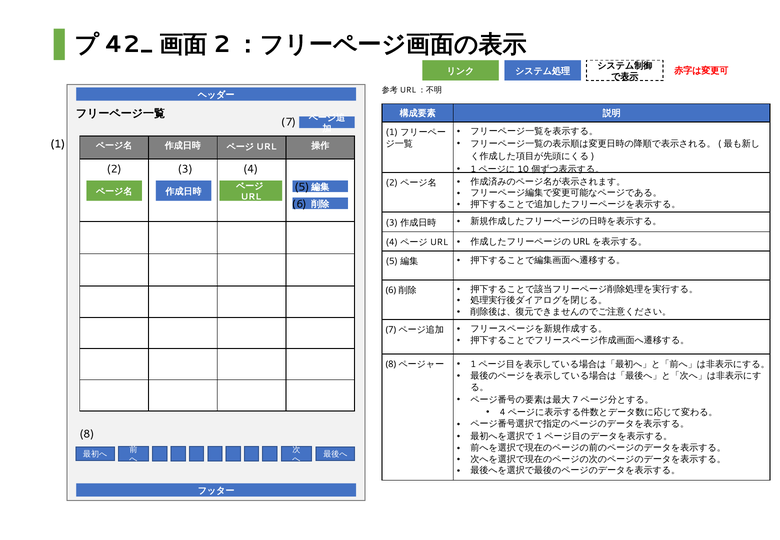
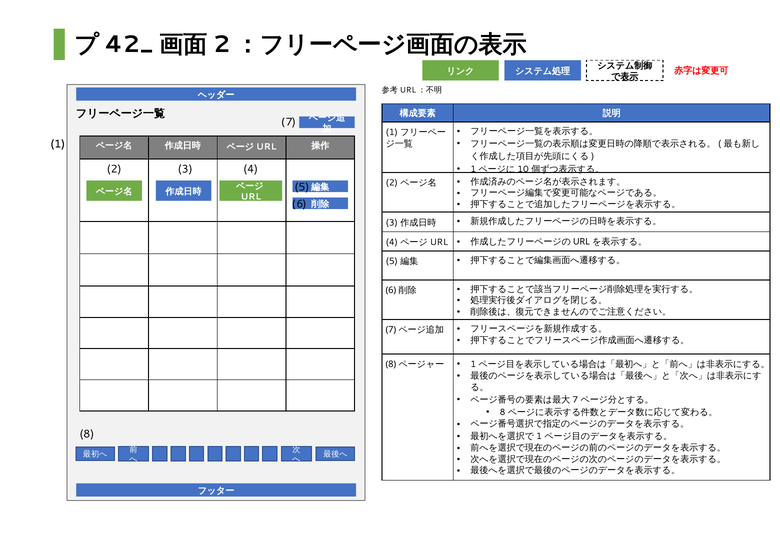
4 at (502, 412): 4 -> 8
